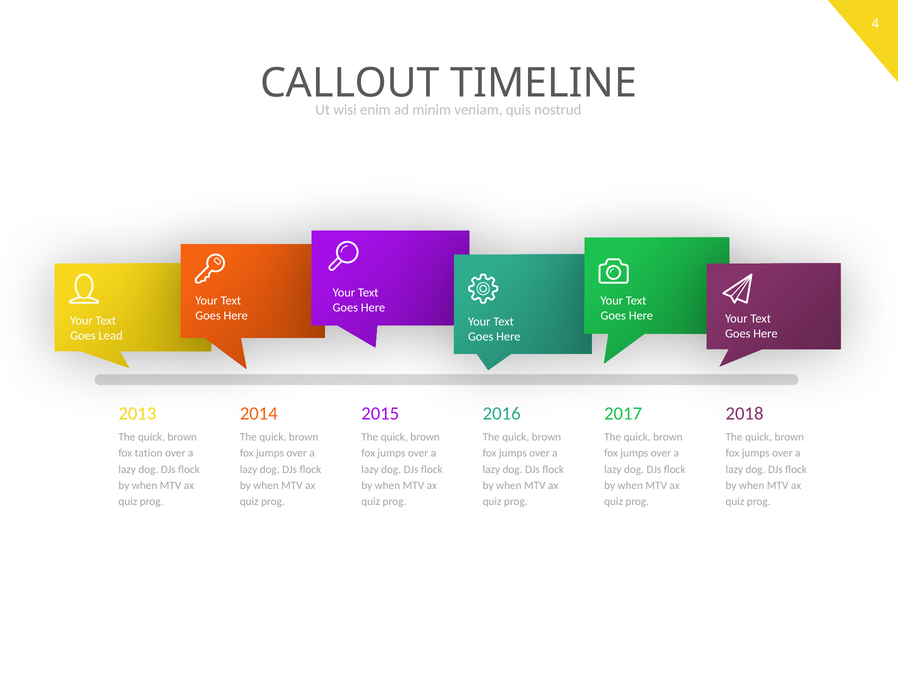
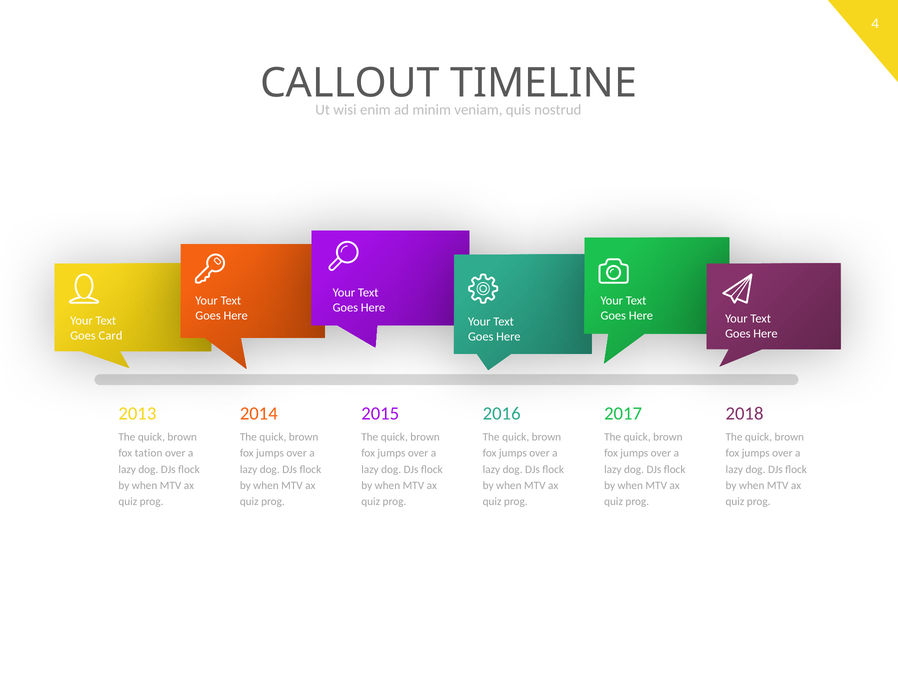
Lead: Lead -> Card
